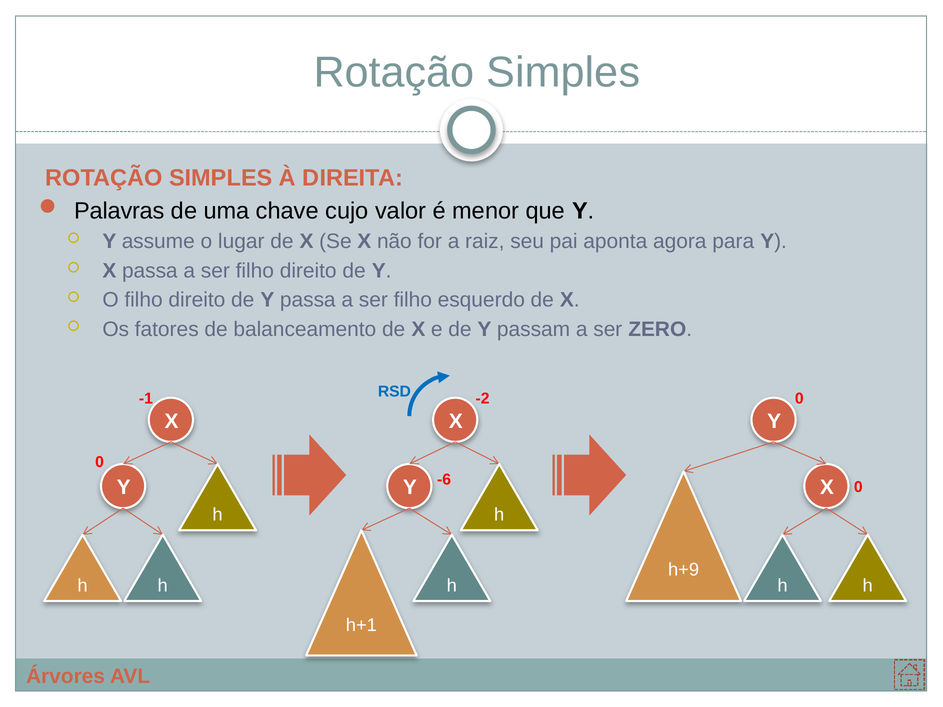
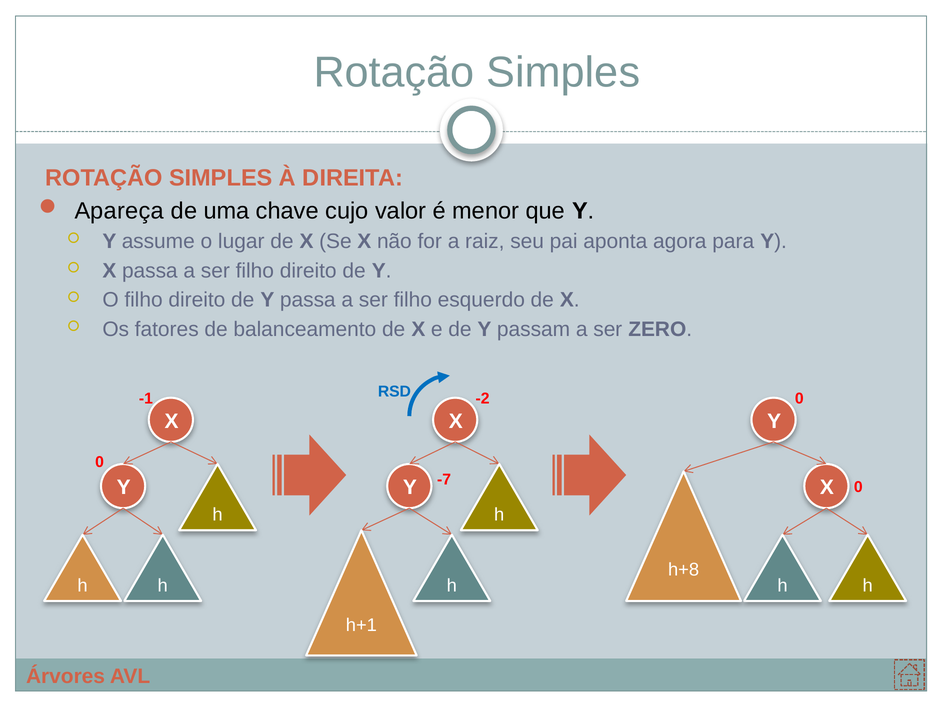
Palavras: Palavras -> Apareça
-6: -6 -> -7
h+9: h+9 -> h+8
